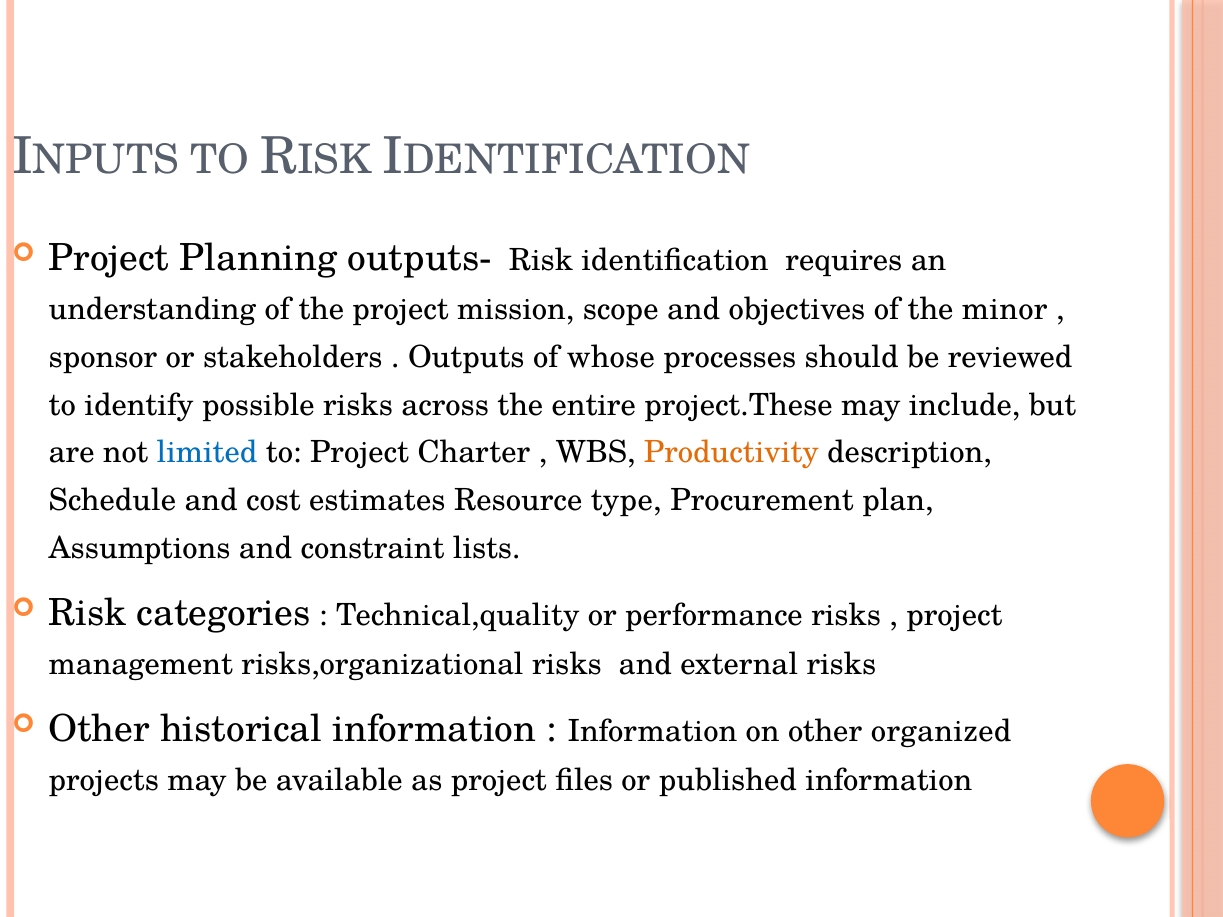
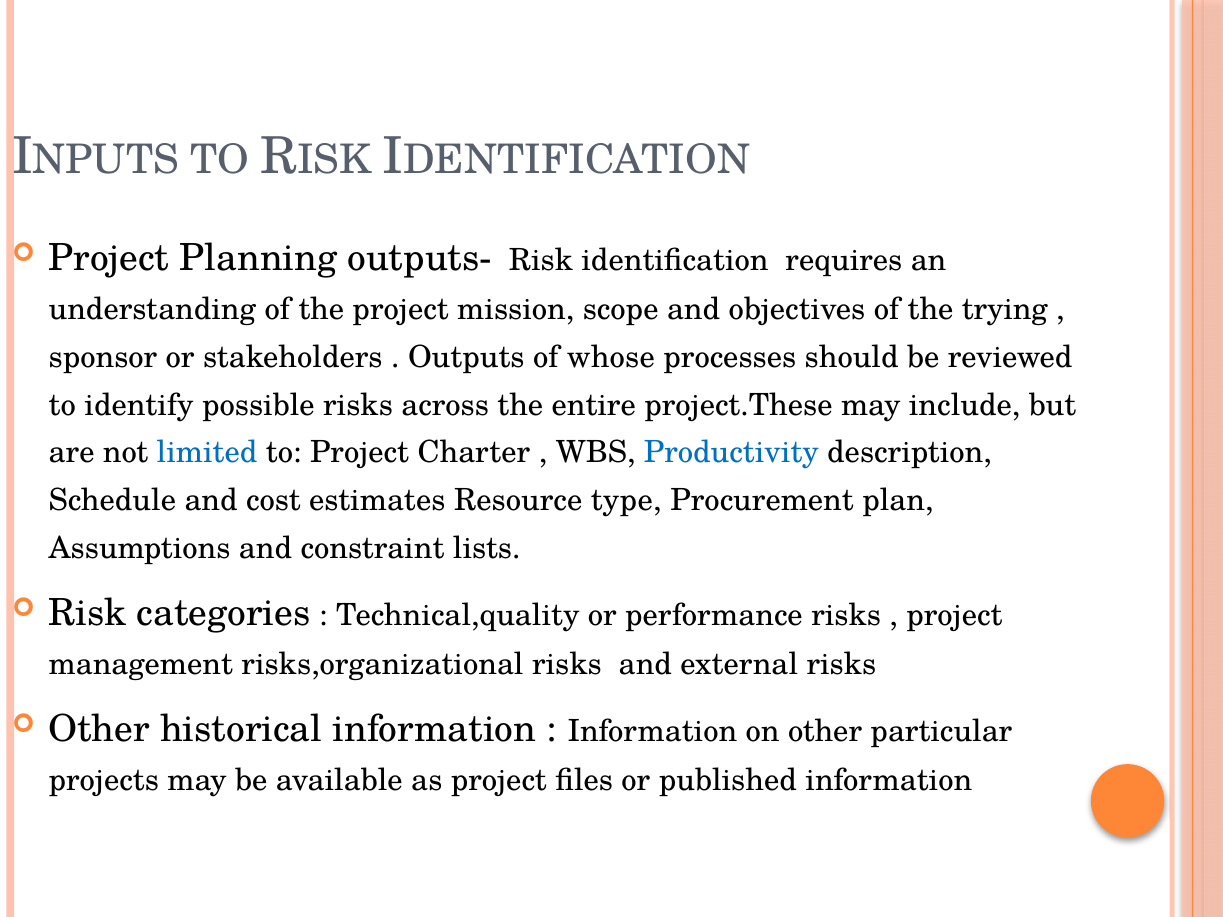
minor: minor -> trying
Productivity colour: orange -> blue
organized: organized -> particular
